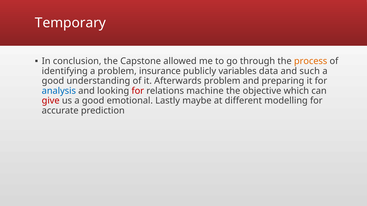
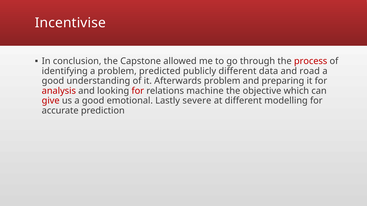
Temporary: Temporary -> Incentivise
process colour: orange -> red
insurance: insurance -> predicted
publicly variables: variables -> different
such: such -> road
analysis colour: blue -> red
maybe: maybe -> severe
